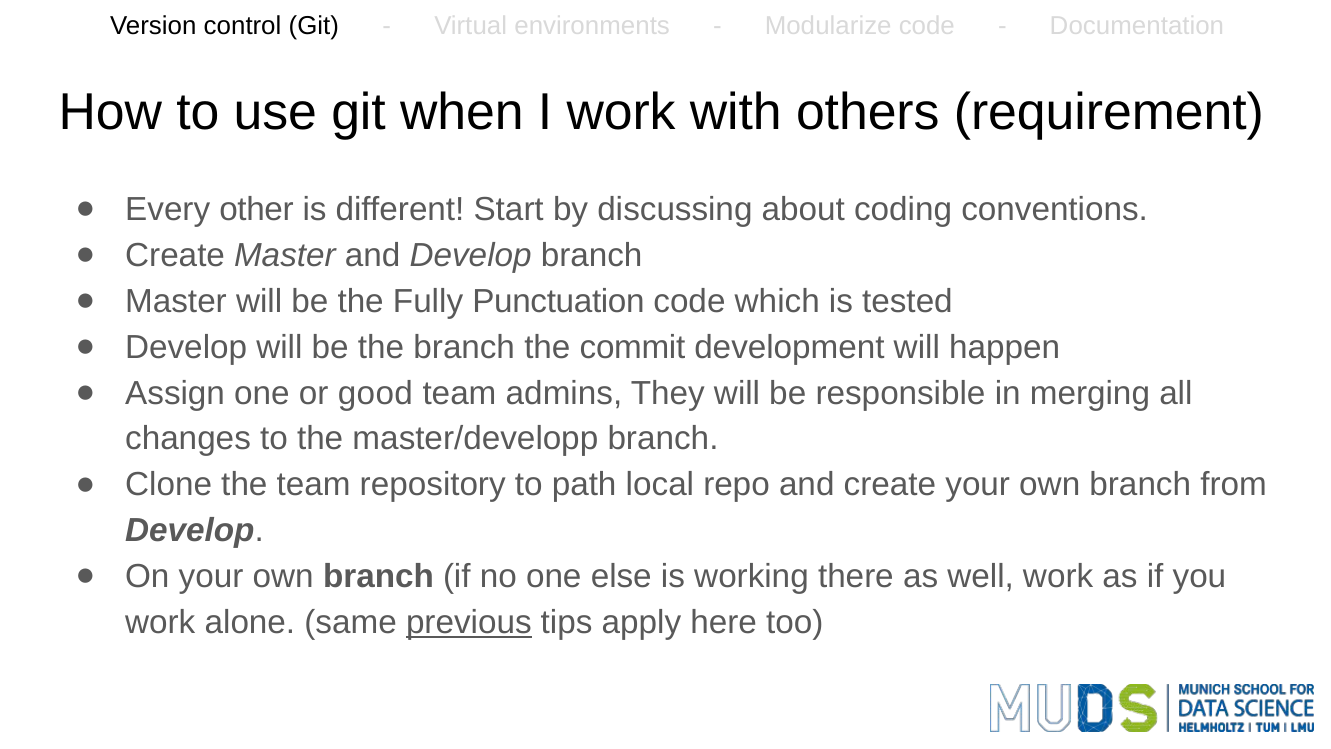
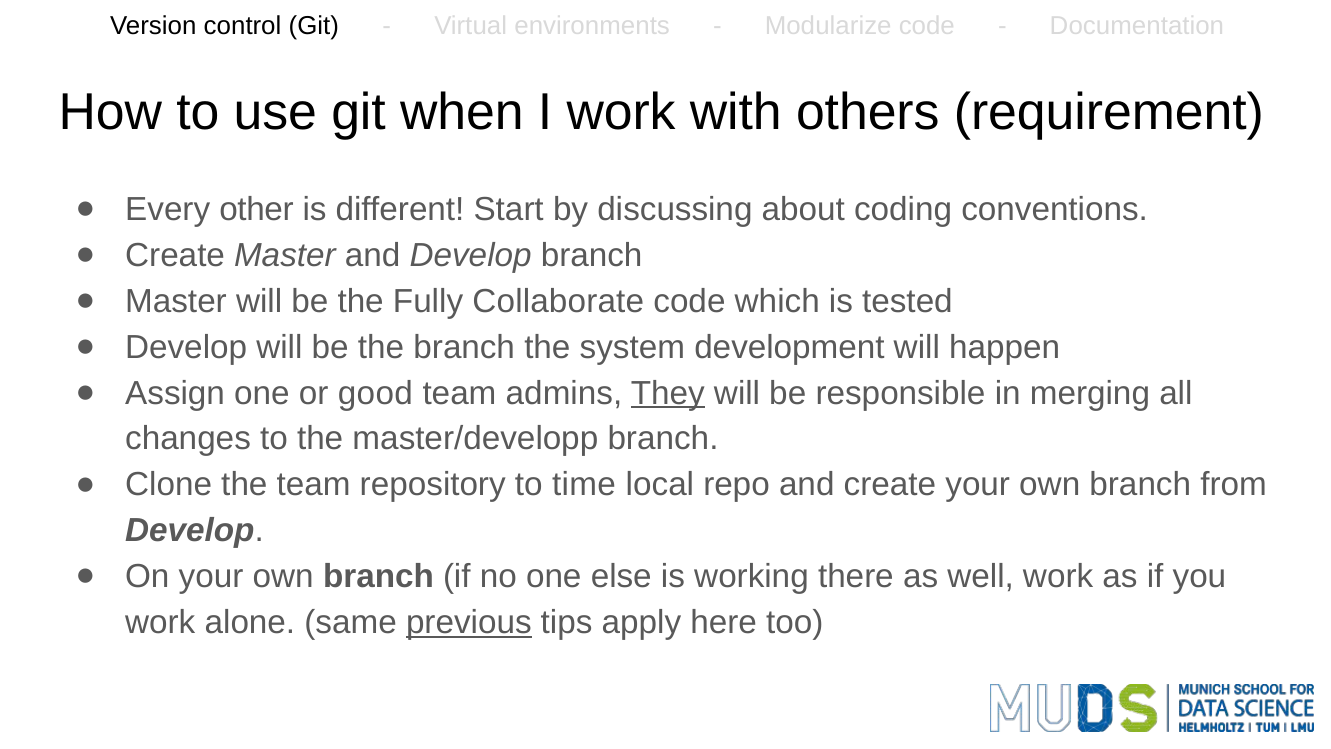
Punctuation: Punctuation -> Collaborate
commit: commit -> system
They underline: none -> present
path: path -> time
